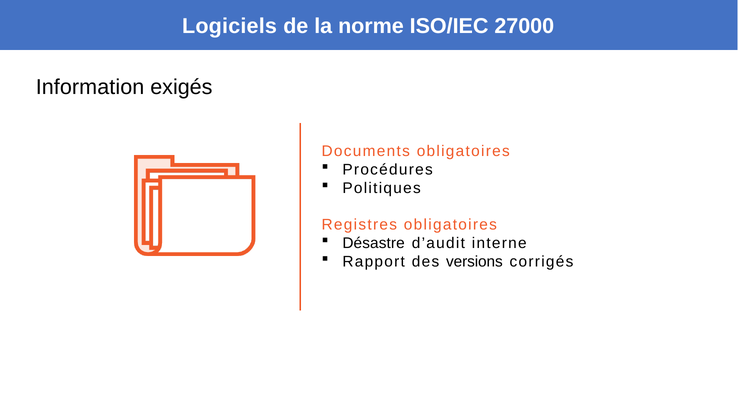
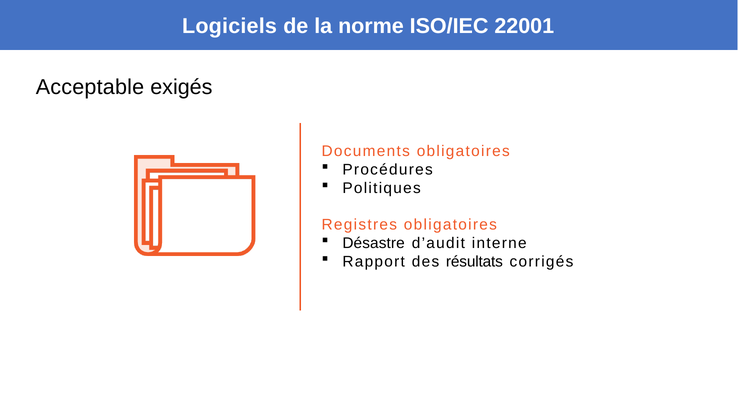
27000: 27000 -> 22001
Information: Information -> Acceptable
versions: versions -> résultats
